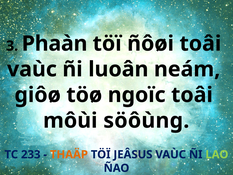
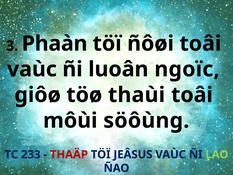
neám: neám -> ngoïc
ngoïc: ngoïc -> thaùi
THAÄP colour: orange -> red
